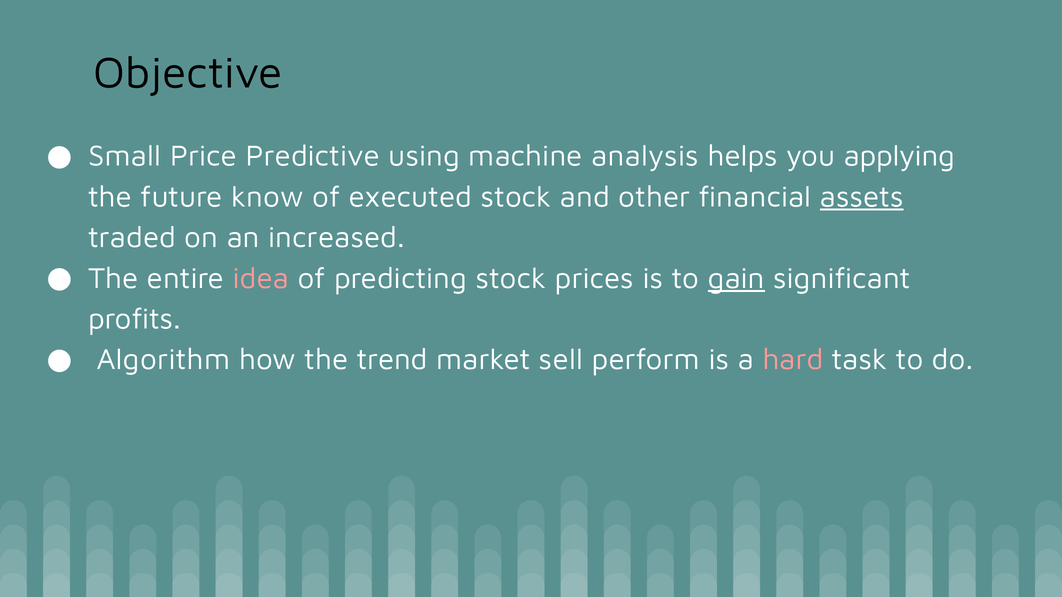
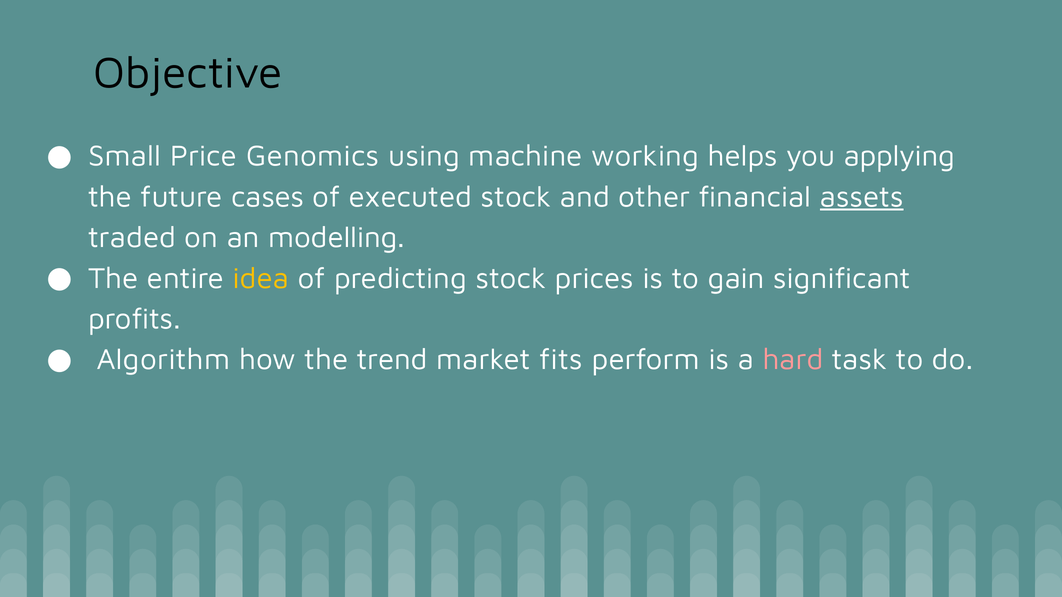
Predictive: Predictive -> Genomics
analysis: analysis -> working
know: know -> cases
increased: increased -> modelling
idea colour: pink -> yellow
gain underline: present -> none
sell: sell -> fits
